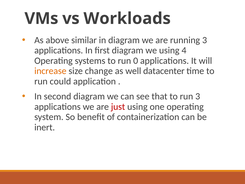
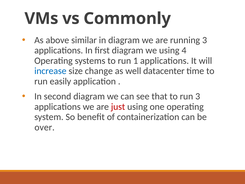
Workloads: Workloads -> Commonly
0: 0 -> 1
increase colour: orange -> blue
could: could -> easily
inert: inert -> over
